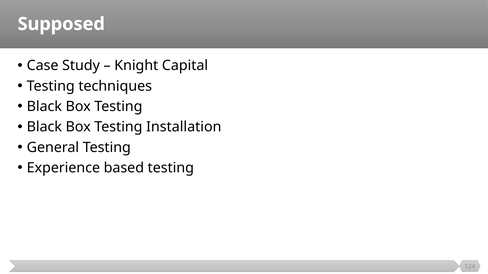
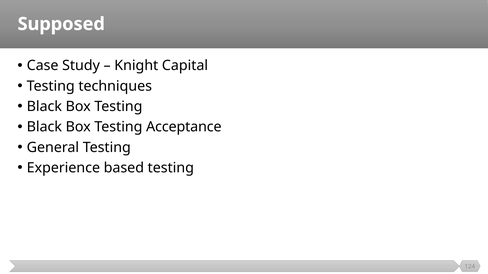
Installation: Installation -> Acceptance
